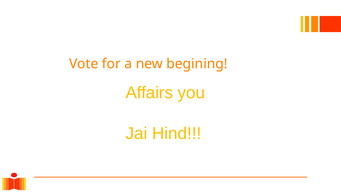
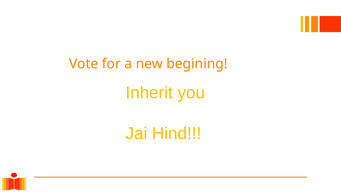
Affairs: Affairs -> Inherit
